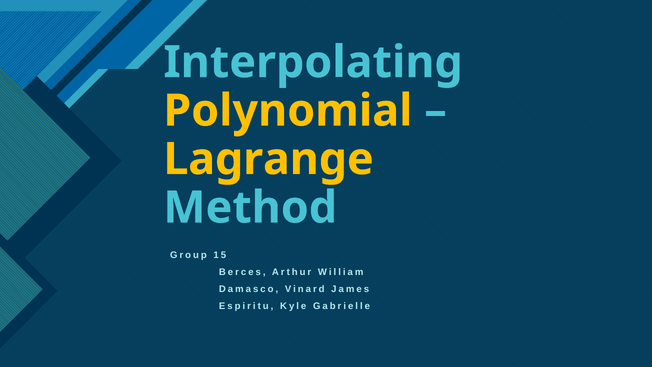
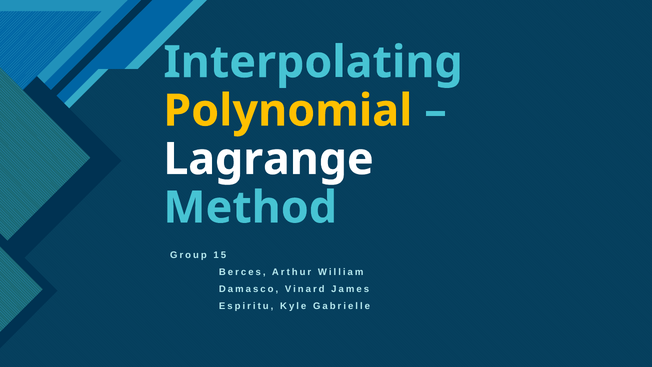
Lagrange colour: yellow -> white
